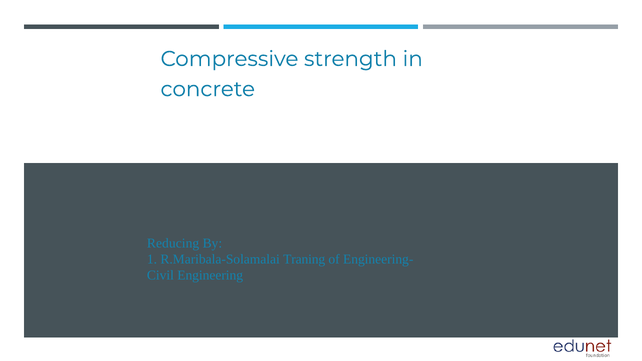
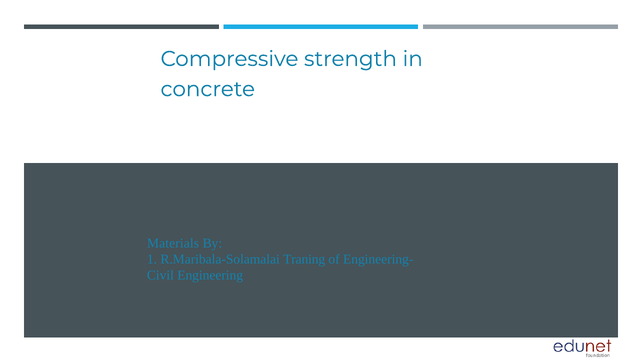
Reducing: Reducing -> Materials
